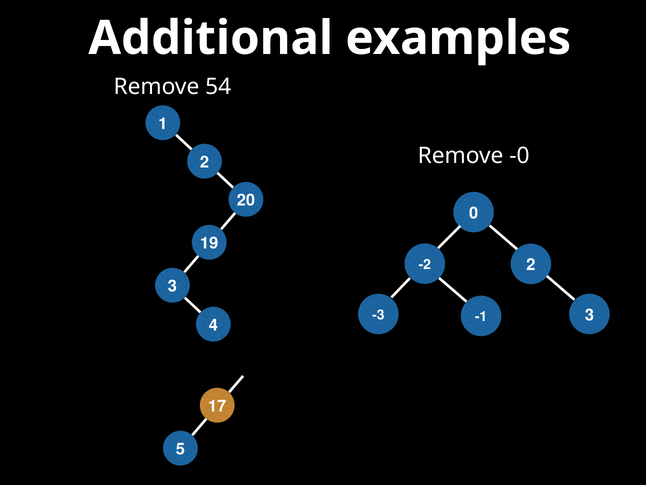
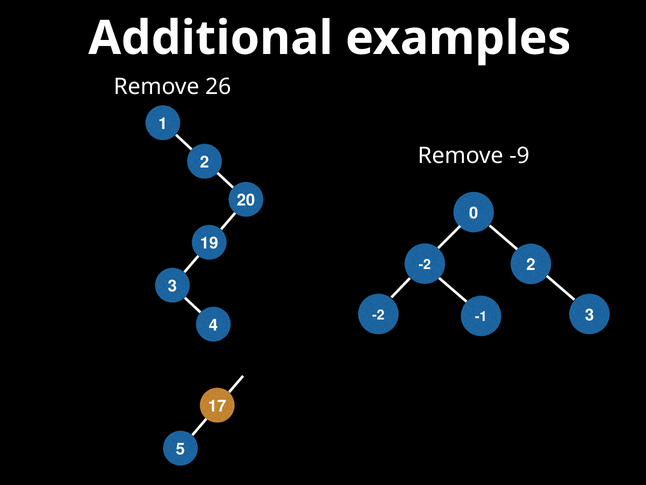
54: 54 -> 26
-0: -0 -> -9
-3 at (378, 315): -3 -> -2
